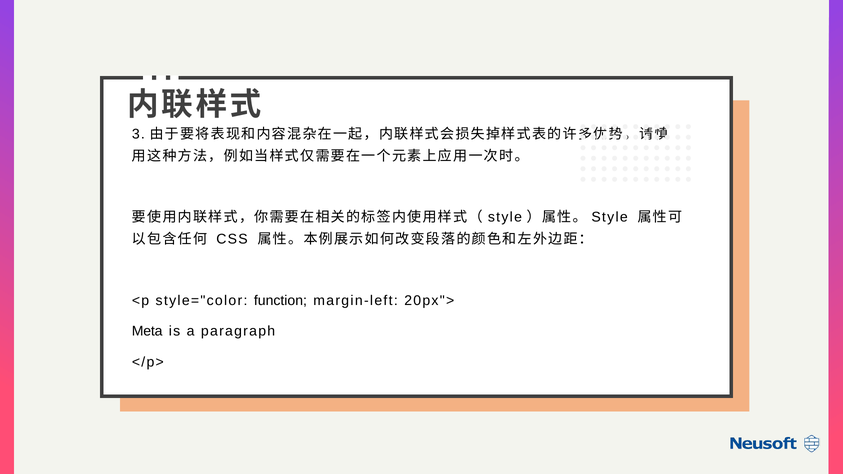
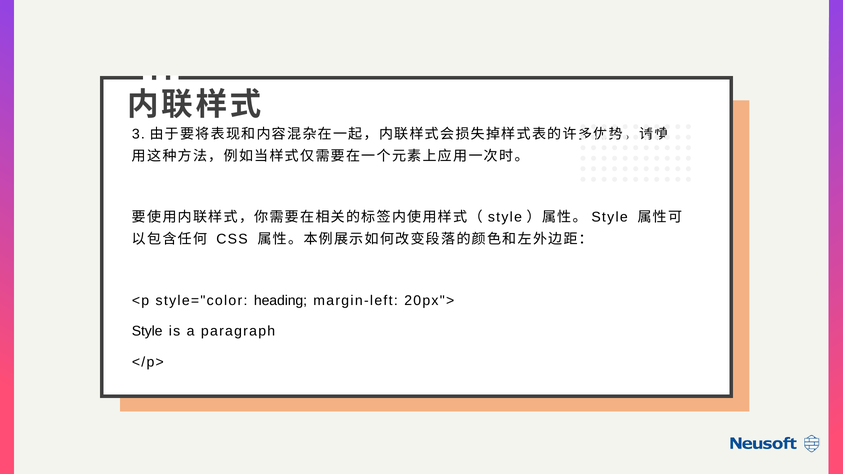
function: function -> heading
Meta at (147, 331): Meta -> Style
